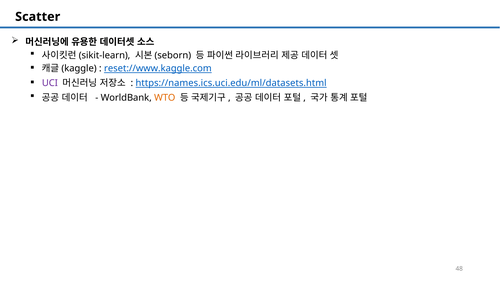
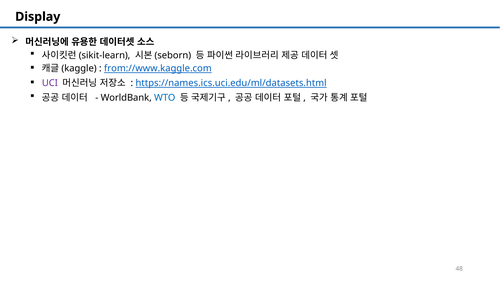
Scatter: Scatter -> Display
reset://www.kaggle.com: reset://www.kaggle.com -> from://www.kaggle.com
WTO colour: orange -> blue
